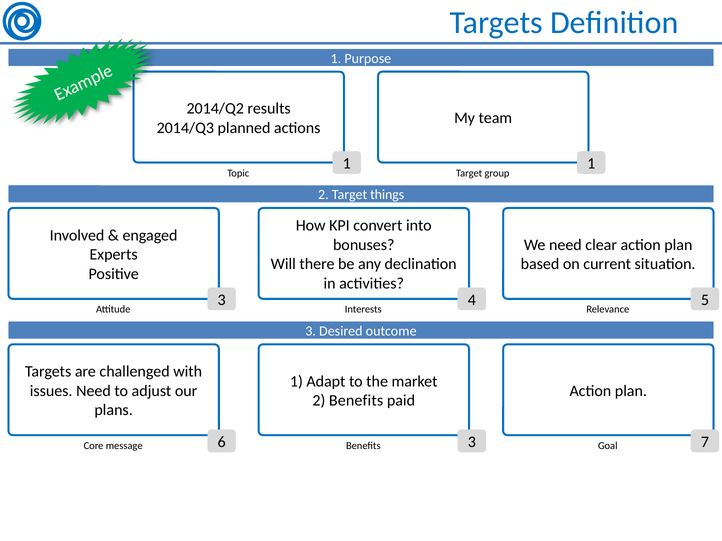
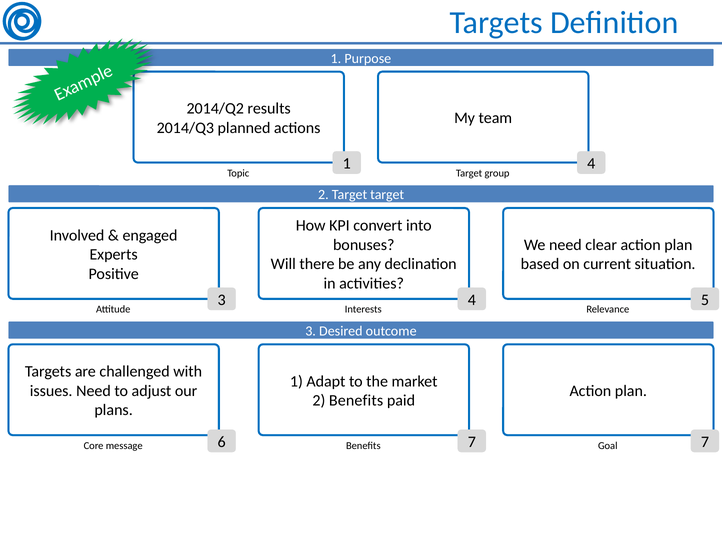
1 1: 1 -> 4
Target things: things -> target
6 3: 3 -> 7
